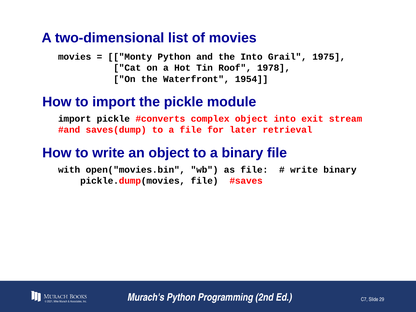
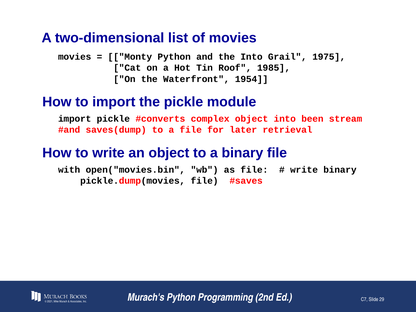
1978: 1978 -> 1985
exit: exit -> been
